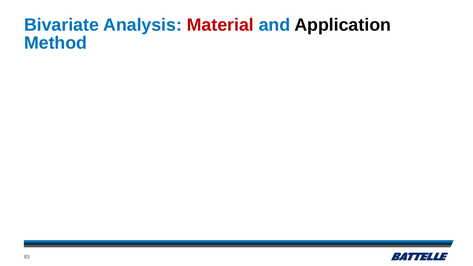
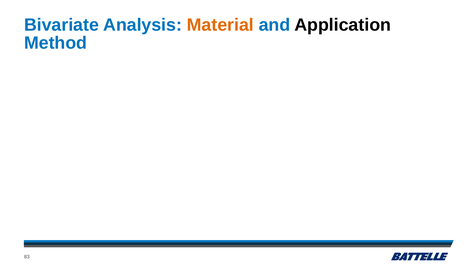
Material colour: red -> orange
